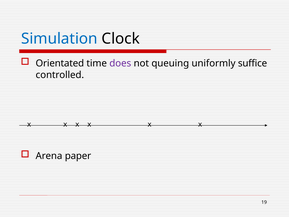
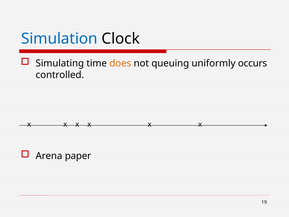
Orientated: Orientated -> Simulating
does colour: purple -> orange
suffice: suffice -> occurs
